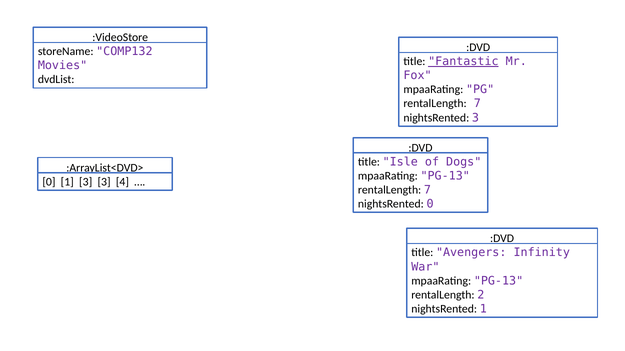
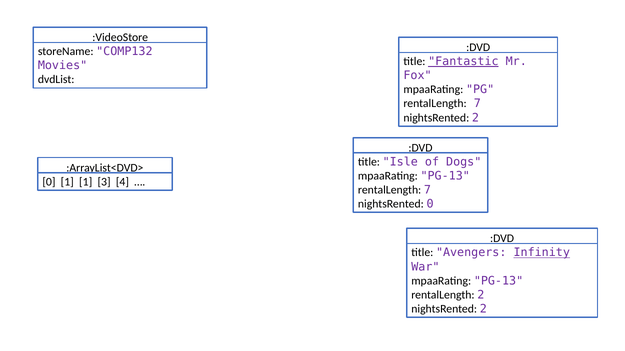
3 at (476, 118): 3 -> 2
1 3: 3 -> 1
Infinity underline: none -> present
1 at (483, 309): 1 -> 2
